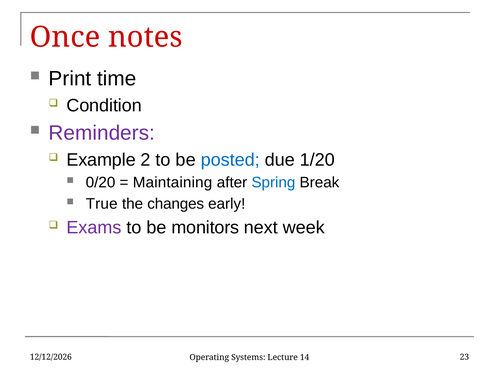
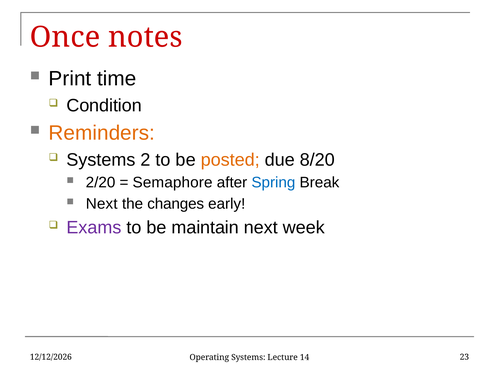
Reminders colour: purple -> orange
Example at (101, 160): Example -> Systems
posted colour: blue -> orange
1/20: 1/20 -> 8/20
0/20: 0/20 -> 2/20
Maintaining: Maintaining -> Semaphore
True at (102, 204): True -> Next
monitors: monitors -> maintain
